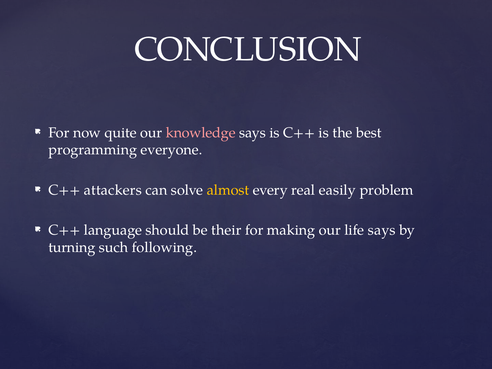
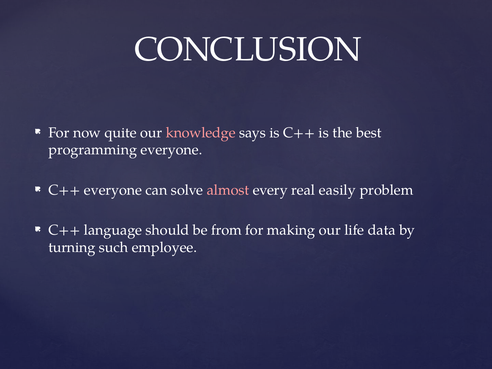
C++ attackers: attackers -> everyone
almost colour: yellow -> pink
their: their -> from
life says: says -> data
following: following -> employee
